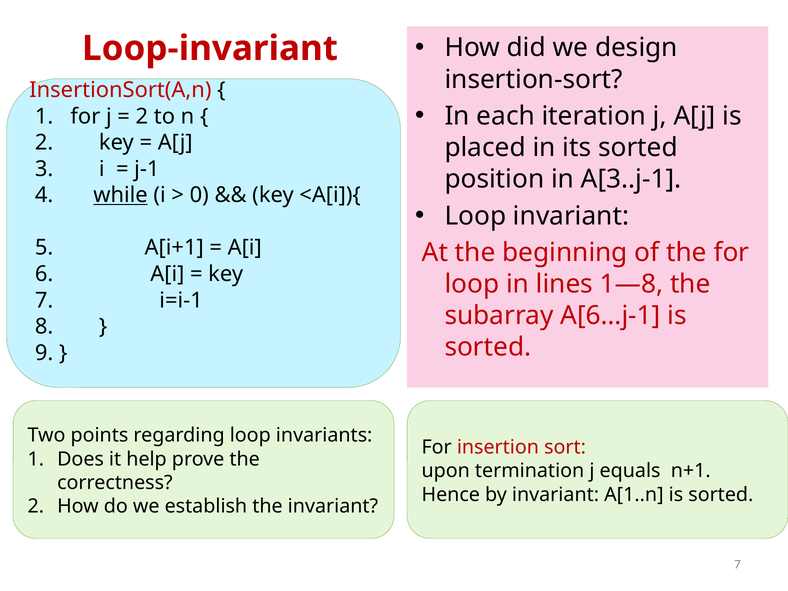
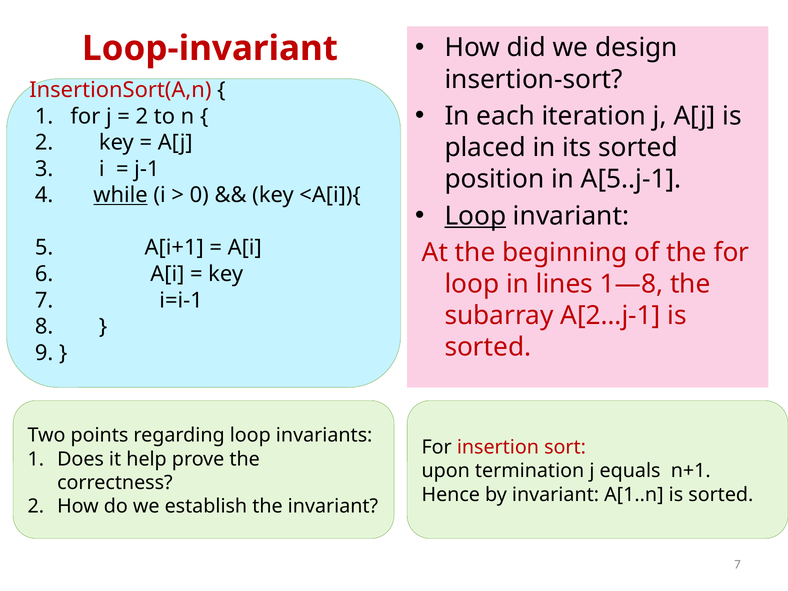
A[3..j-1: A[3..j-1 -> A[5..j-1
Loop at (475, 216) underline: none -> present
A[6…j-1: A[6…j-1 -> A[2…j-1
